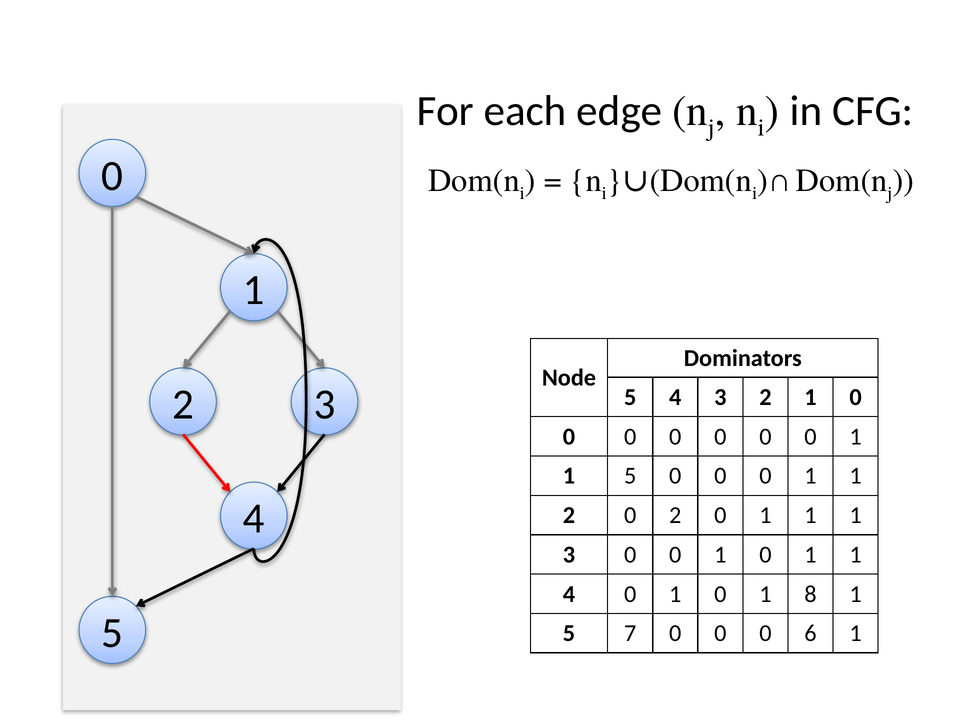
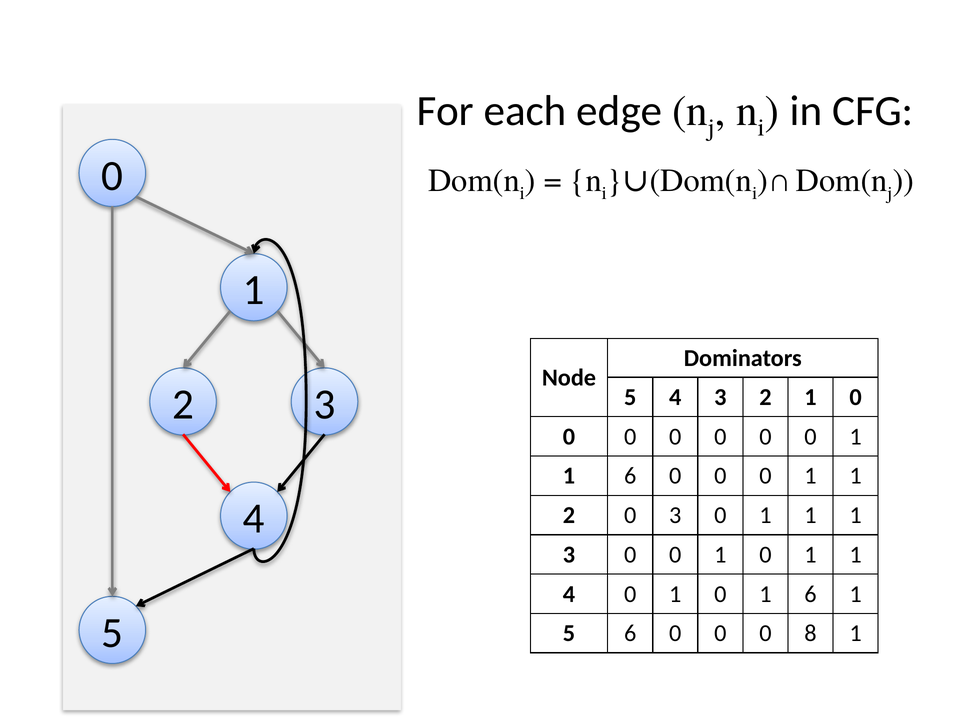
5 at (630, 476): 5 -> 6
0 2: 2 -> 3
0 1 8: 8 -> 6
5 7: 7 -> 6
6: 6 -> 8
